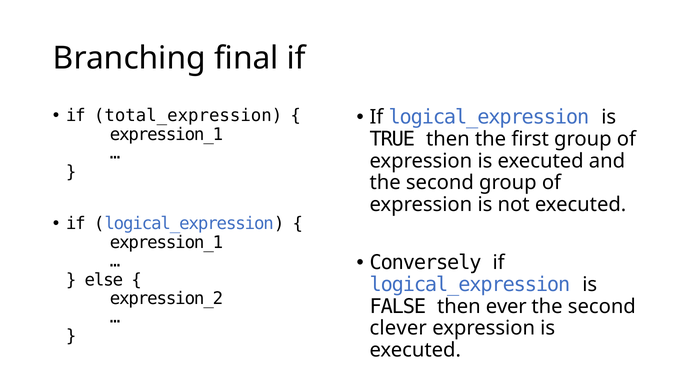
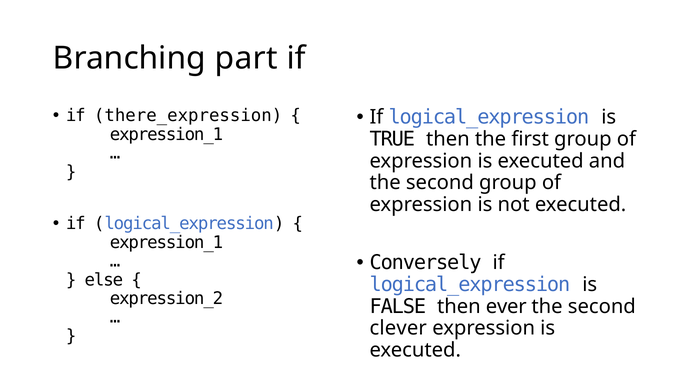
final: final -> part
total_expression: total_expression -> there_expression
